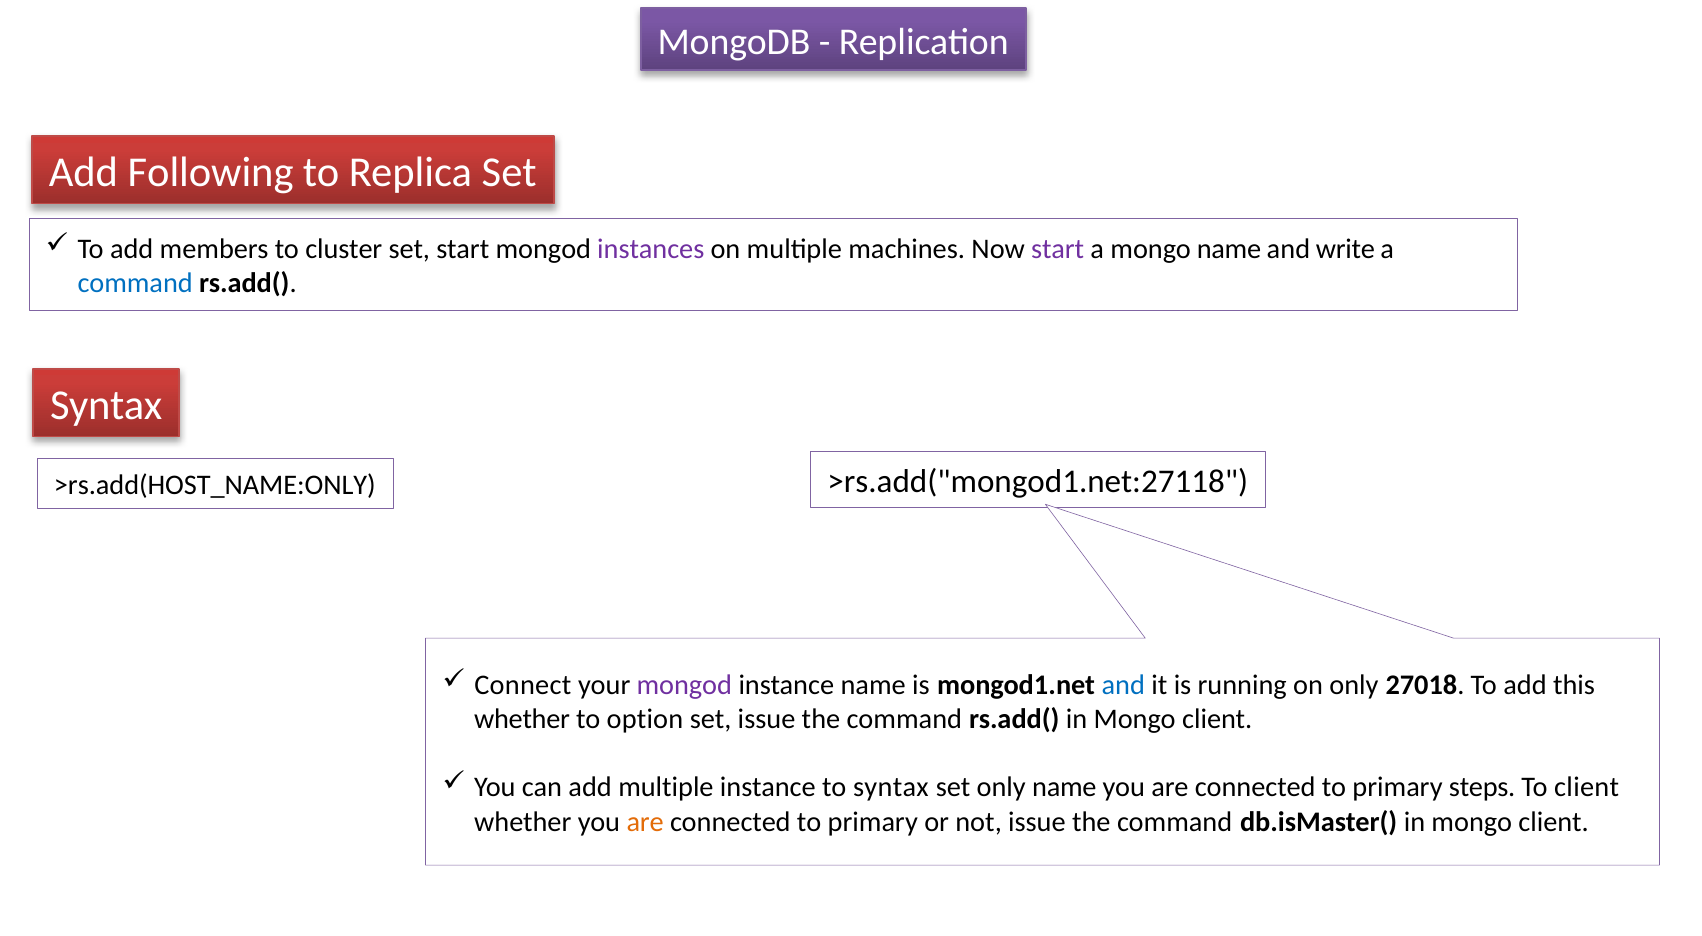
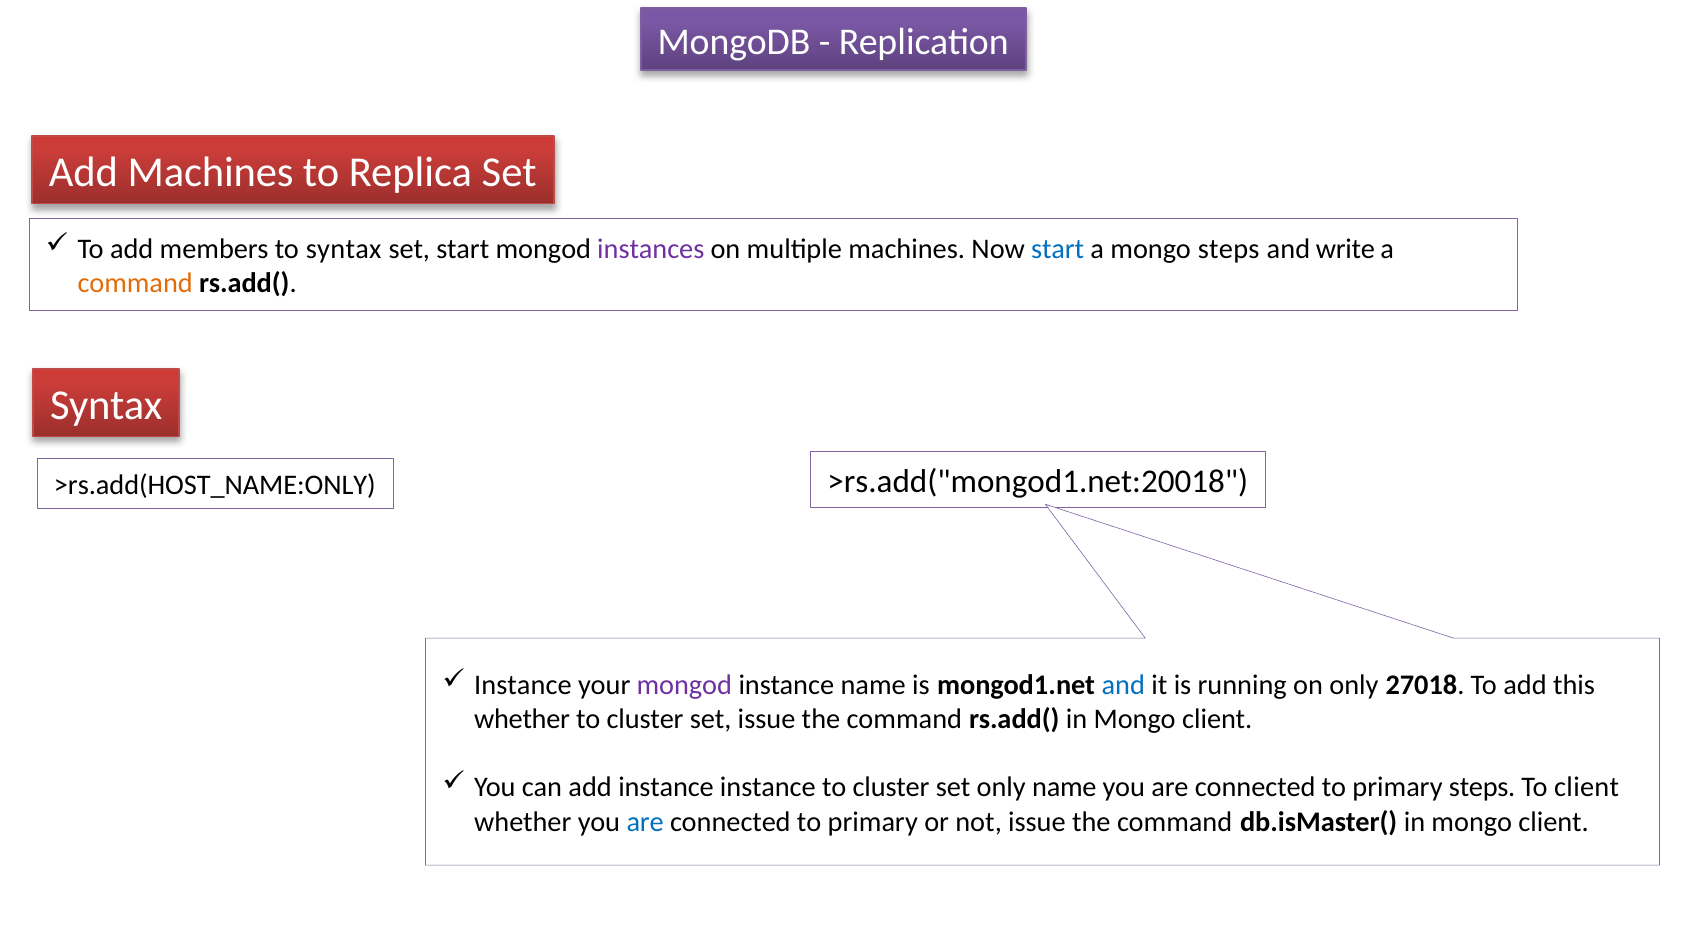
Add Following: Following -> Machines
to cluster: cluster -> syntax
start at (1058, 249) colour: purple -> blue
mongo name: name -> steps
command at (135, 283) colour: blue -> orange
>rs.add("mongod1.net:27118: >rs.add("mongod1.net:27118 -> >rs.add("mongod1.net:20018
Connect at (523, 686): Connect -> Instance
option at (645, 720): option -> cluster
add multiple: multiple -> instance
instance to syntax: syntax -> cluster
are at (645, 822) colour: orange -> blue
